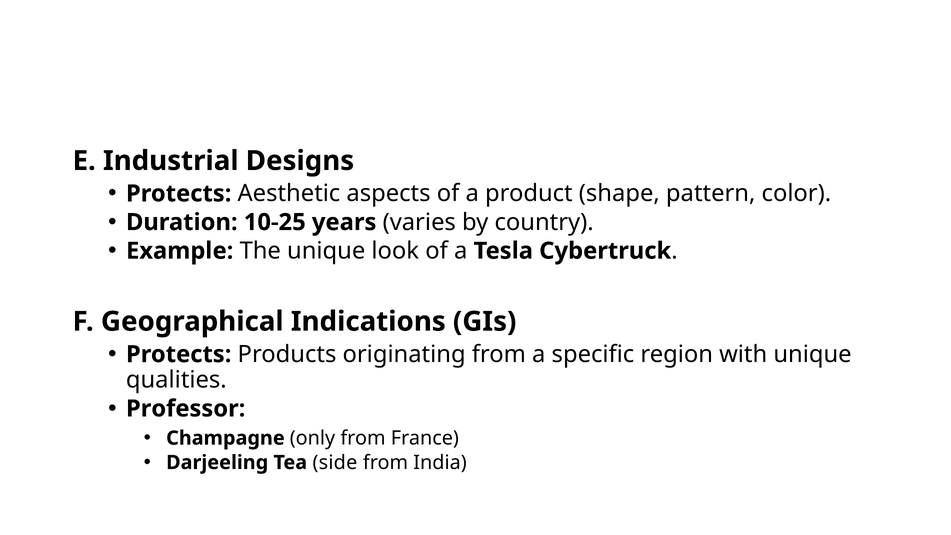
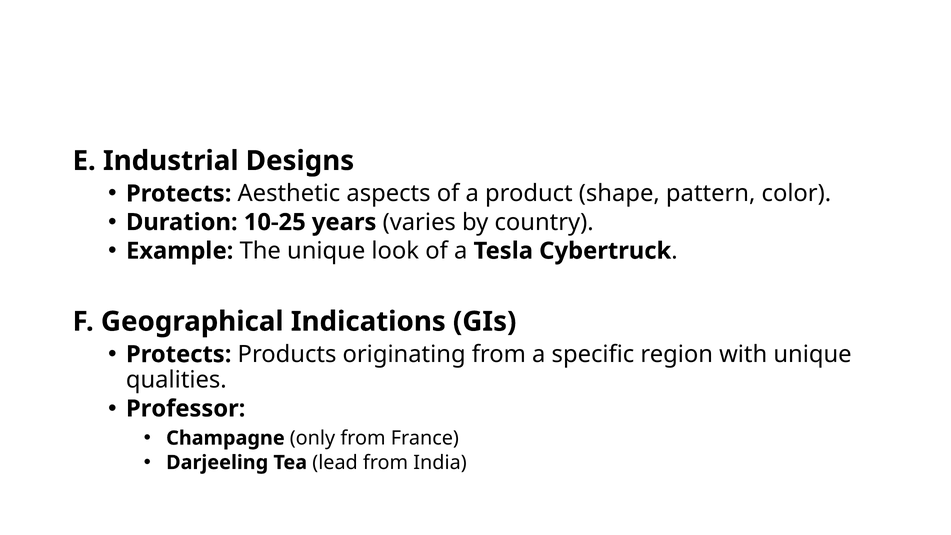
side: side -> lead
